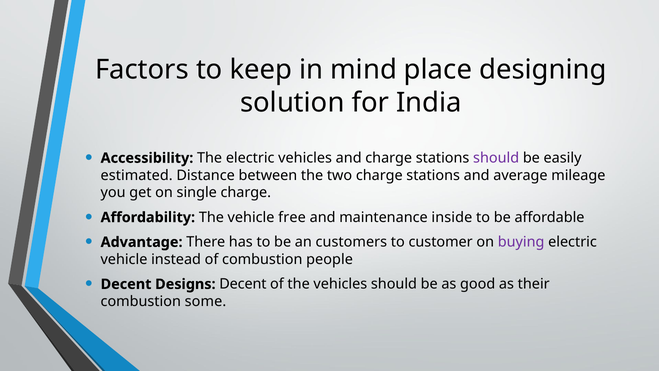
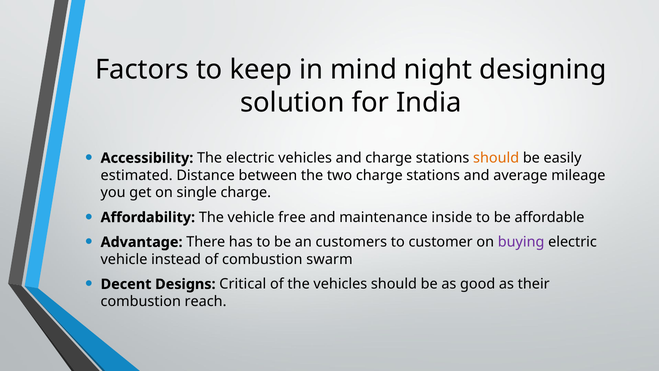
place: place -> night
should at (496, 158) colour: purple -> orange
people: people -> swarm
Designs Decent: Decent -> Critical
some: some -> reach
